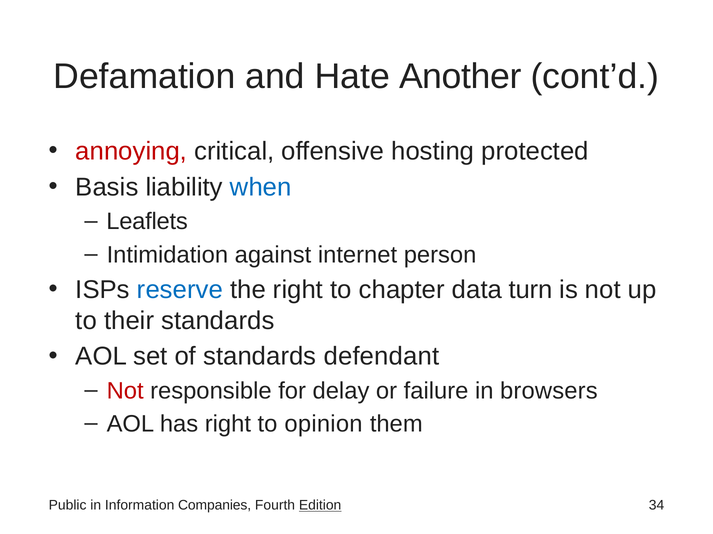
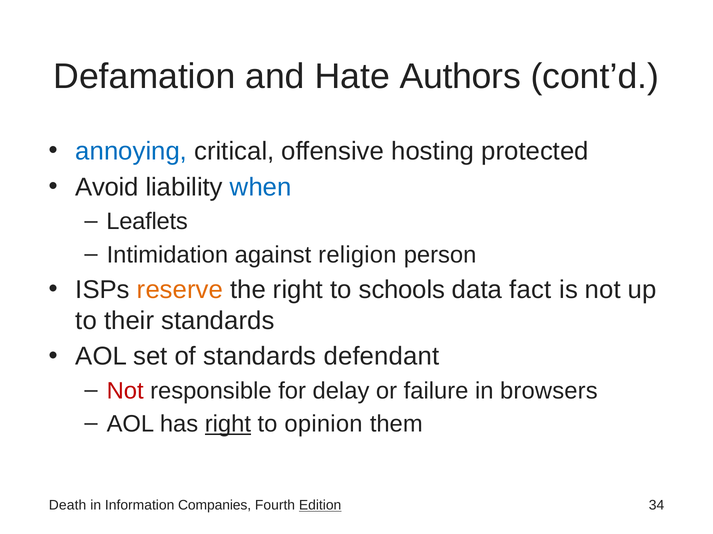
Another: Another -> Authors
annoying colour: red -> blue
Basis: Basis -> Avoid
internet: internet -> religion
reserve colour: blue -> orange
chapter: chapter -> schools
turn: turn -> fact
right at (228, 425) underline: none -> present
Public: Public -> Death
